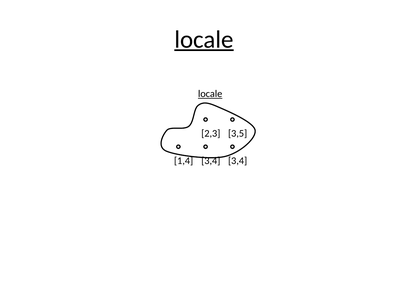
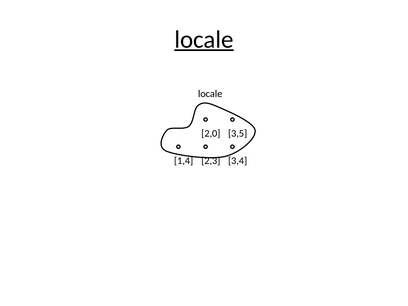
locale at (210, 94) underline: present -> none
2,3: 2,3 -> 2,0
1,4 3,4: 3,4 -> 2,3
